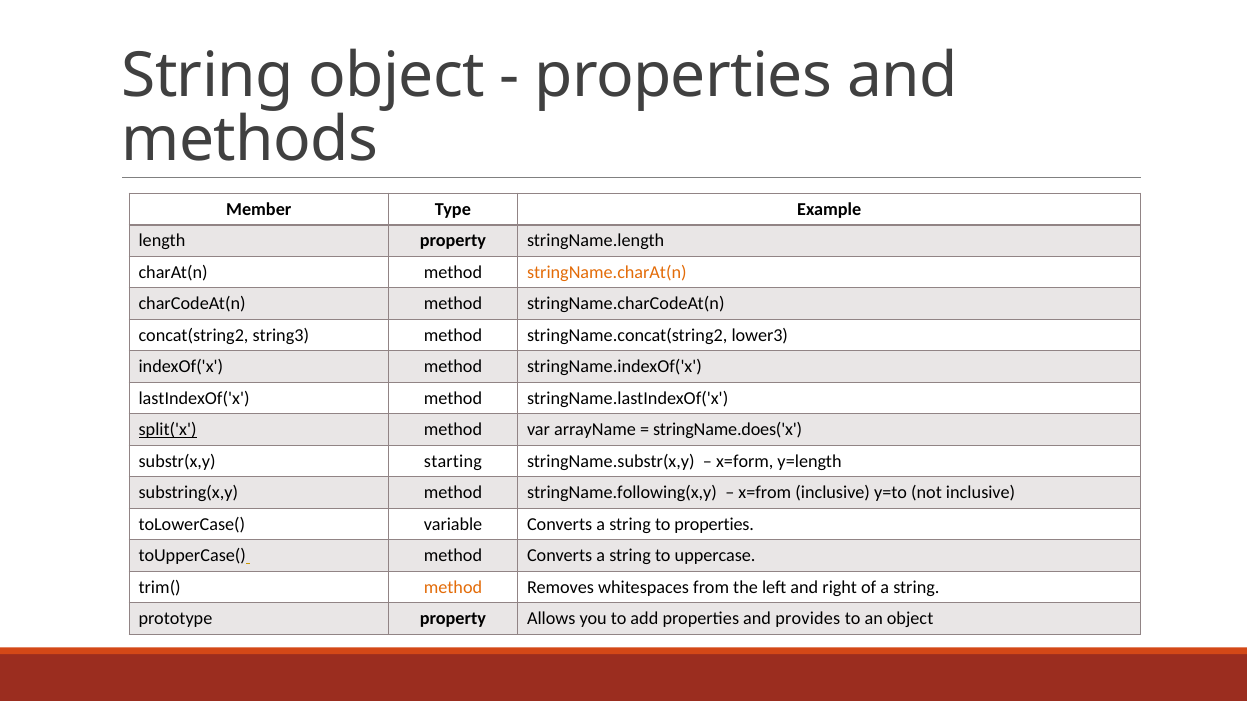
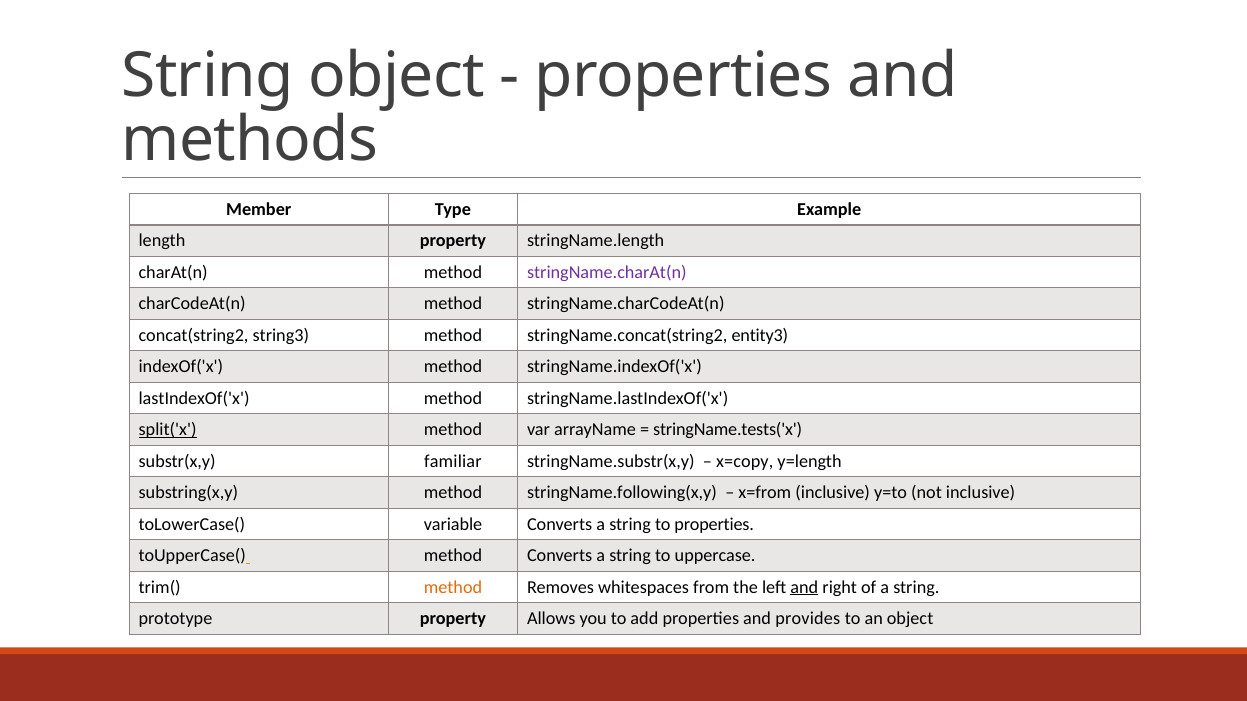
stringName.charAt(n colour: orange -> purple
lower3: lower3 -> entity3
stringName.does('x: stringName.does('x -> stringName.tests('x
starting: starting -> familiar
x=form: x=form -> x=copy
and at (804, 587) underline: none -> present
